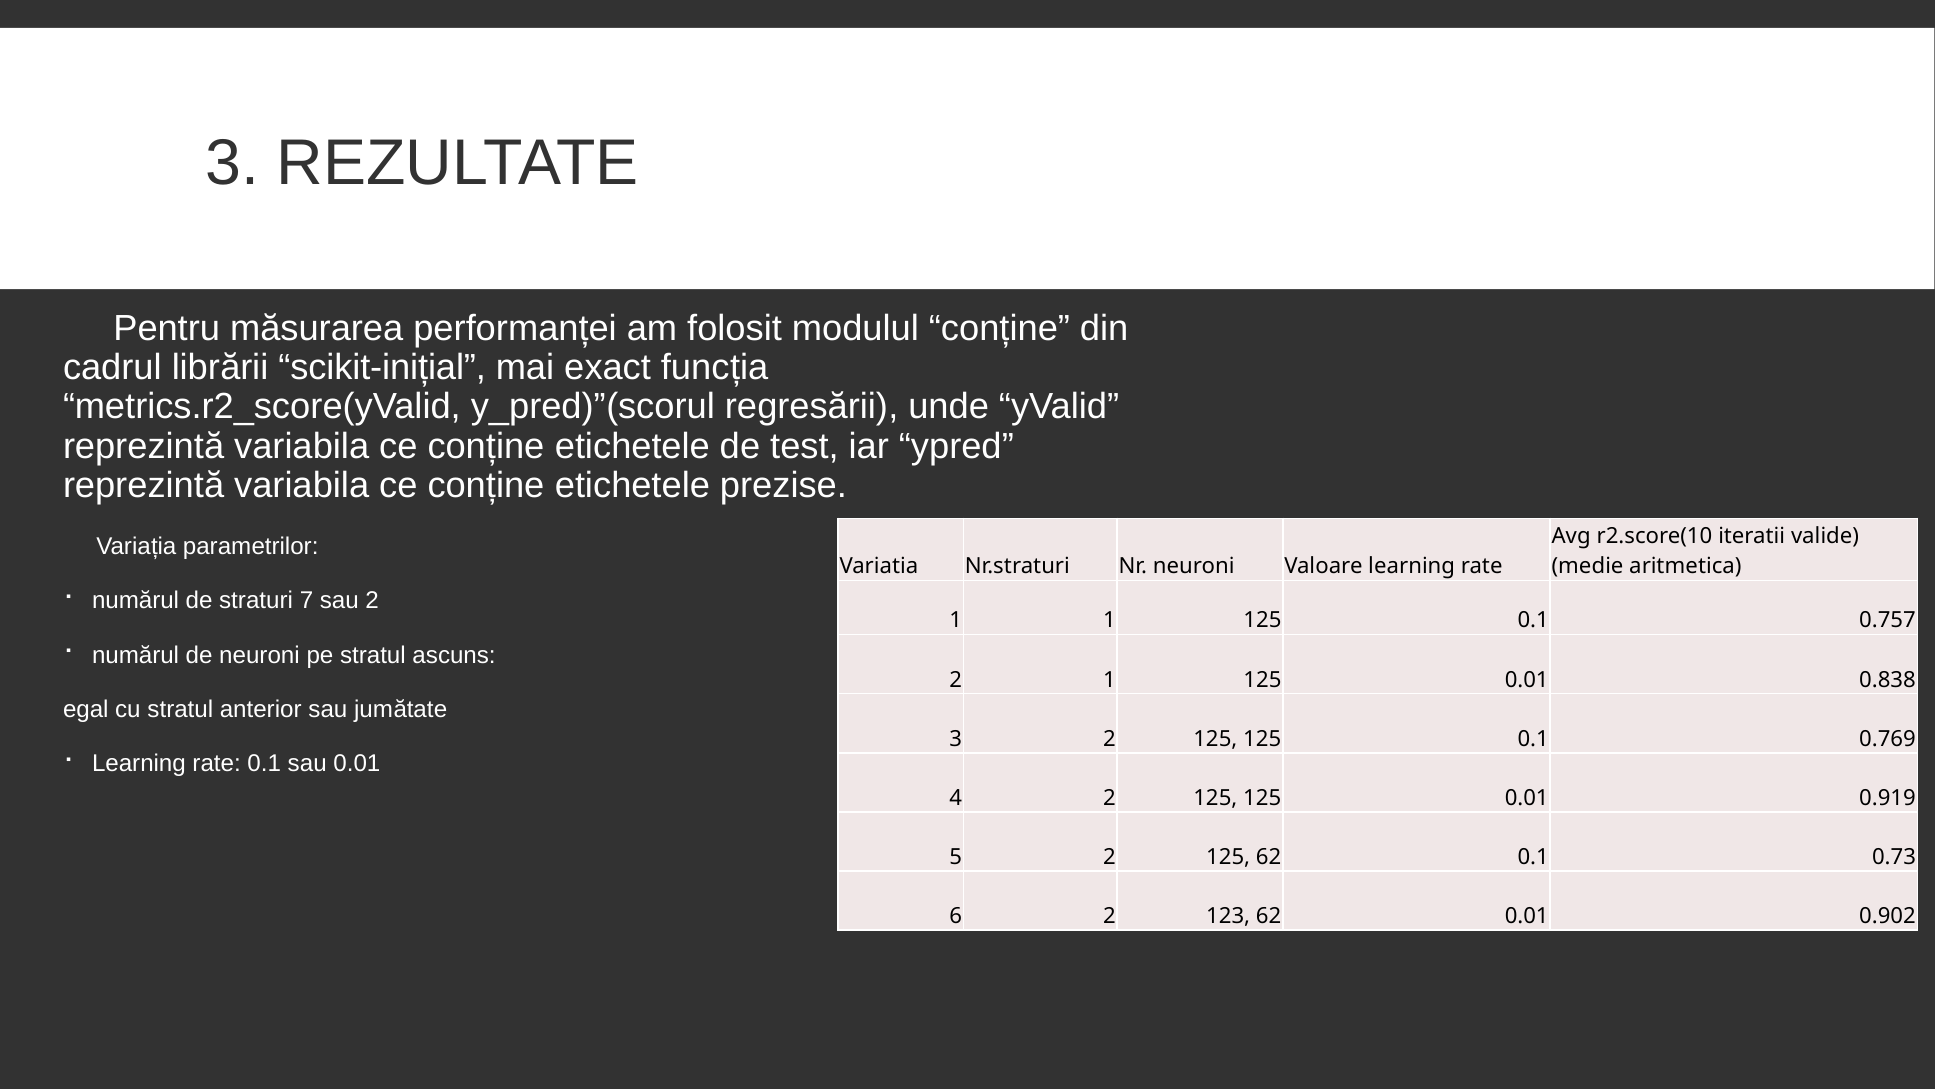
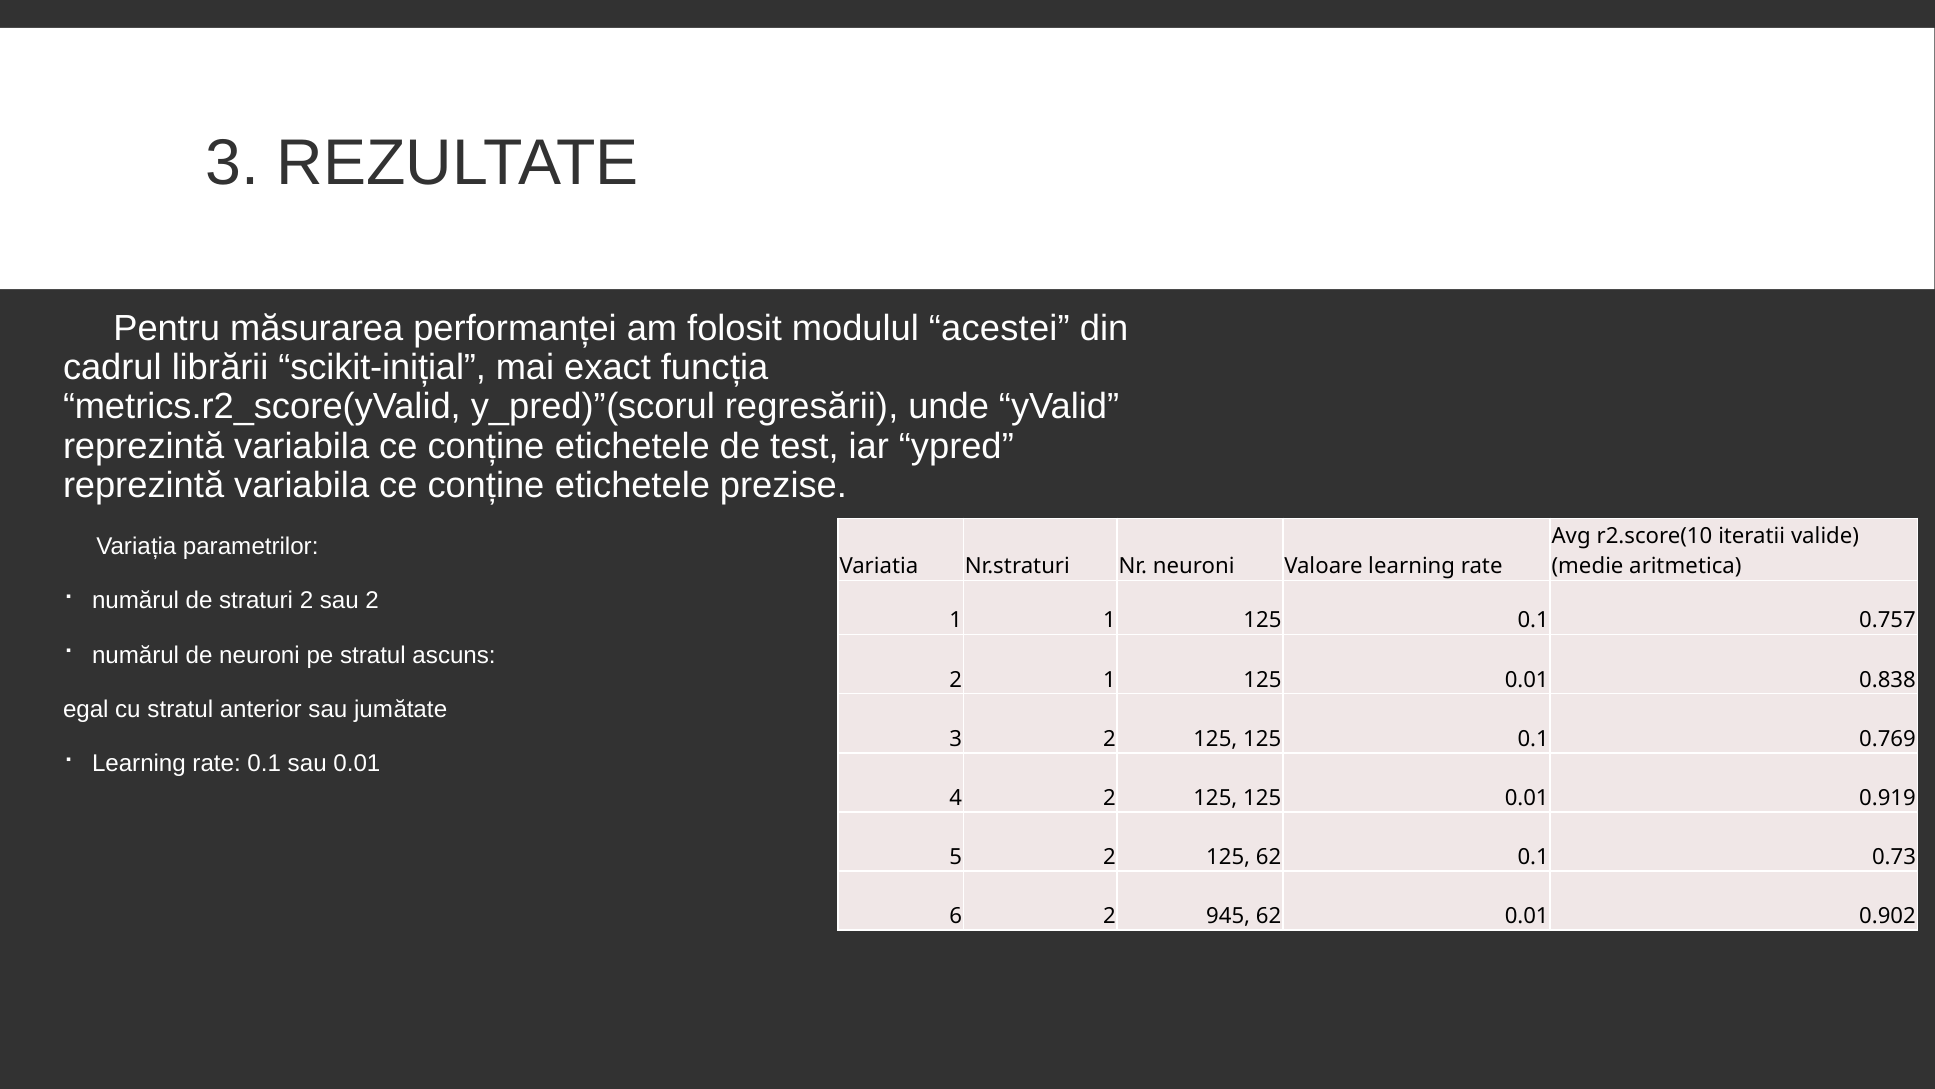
modulul conține: conține -> acestei
straturi 7: 7 -> 2
123: 123 -> 945
